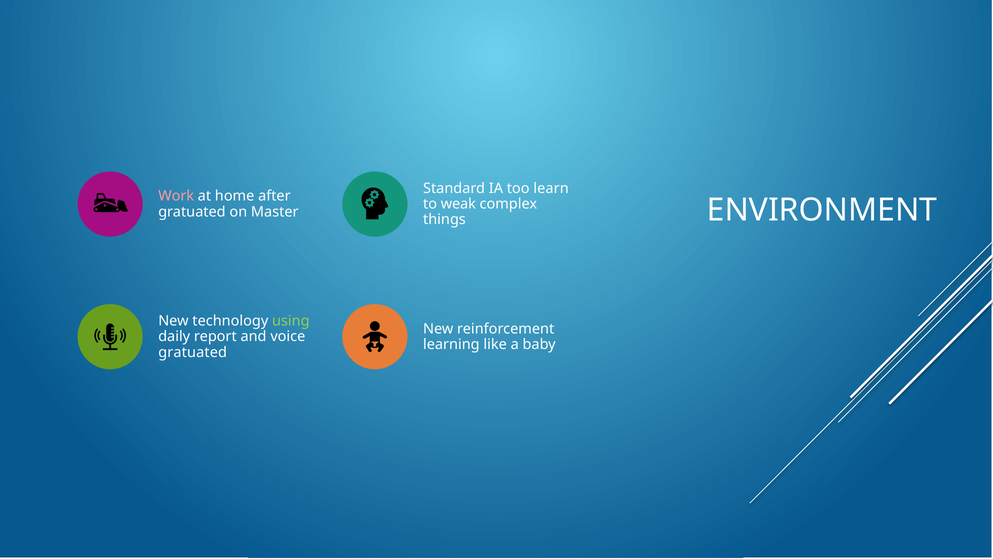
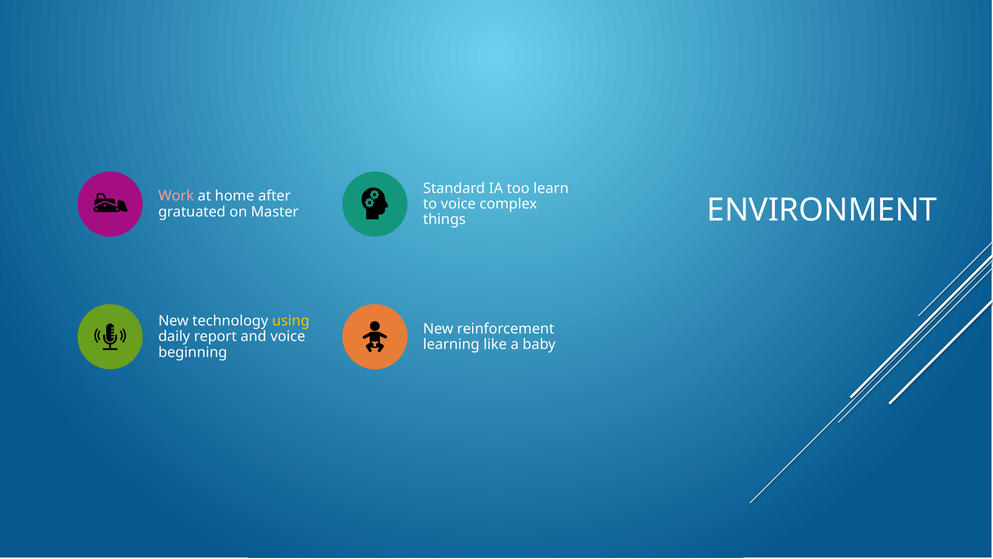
to weak: weak -> voice
using colour: light green -> yellow
gratuated at (193, 352): gratuated -> beginning
